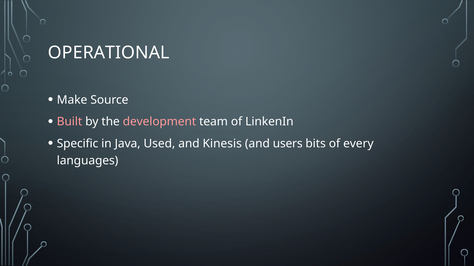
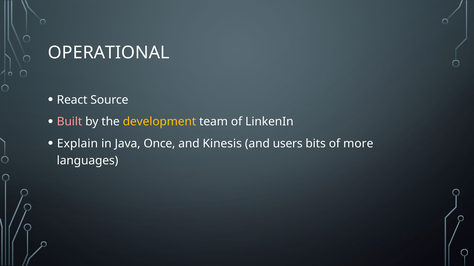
Make: Make -> React
development colour: pink -> yellow
Specific: Specific -> Explain
Used: Used -> Once
every: every -> more
